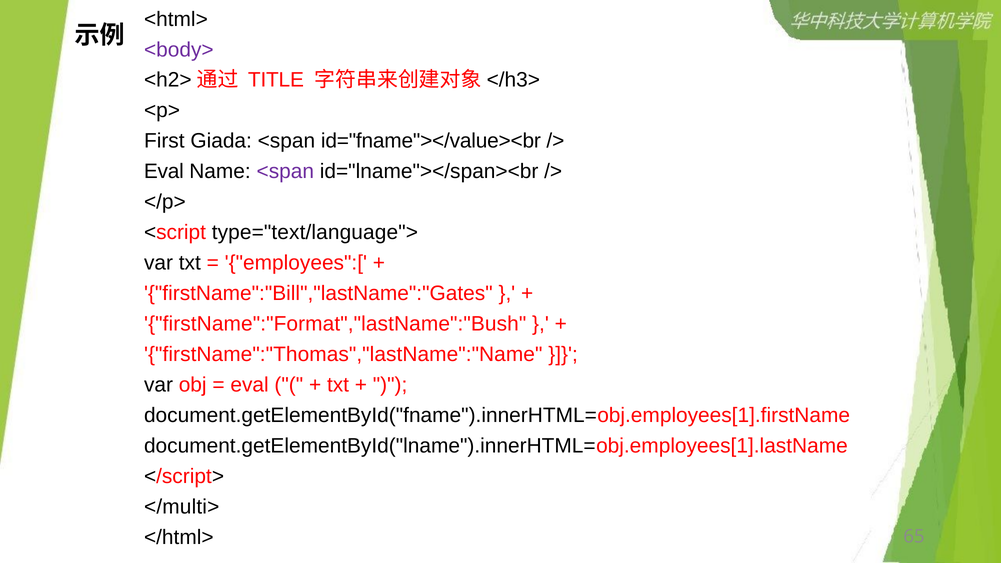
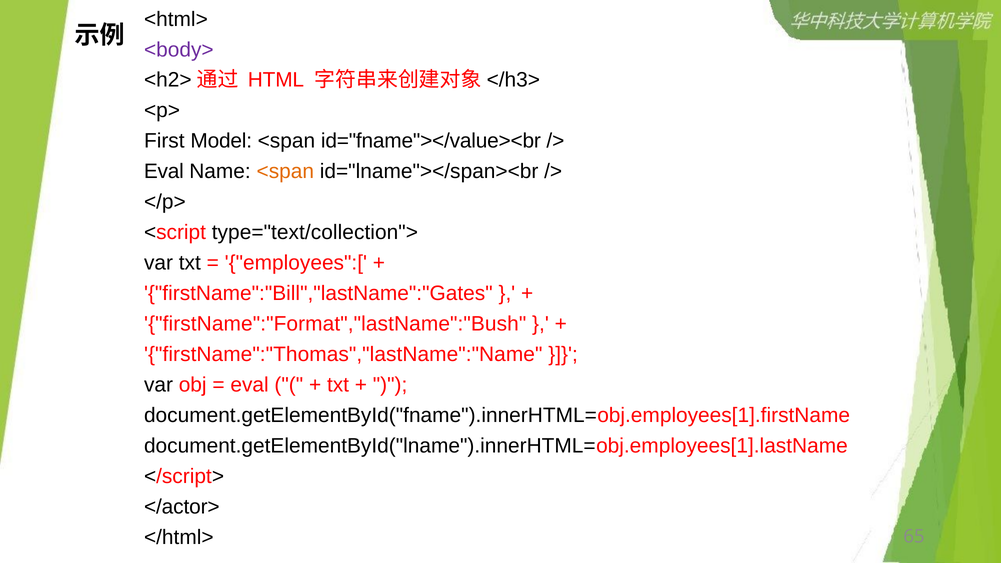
TITLE: TITLE -> HTML
Giada: Giada -> Model
<span at (285, 172) colour: purple -> orange
type="text/language">: type="text/language"> -> type="text/collection">
</multi>: </multi> -> </actor>
